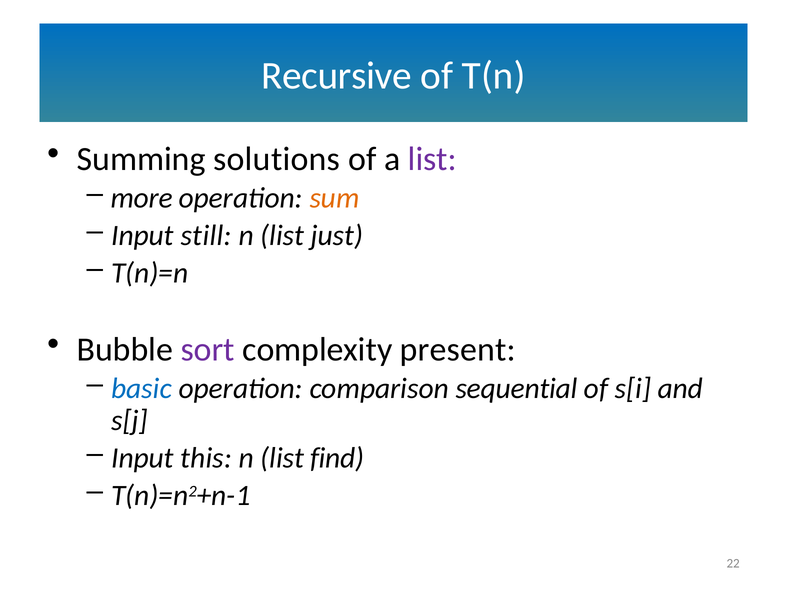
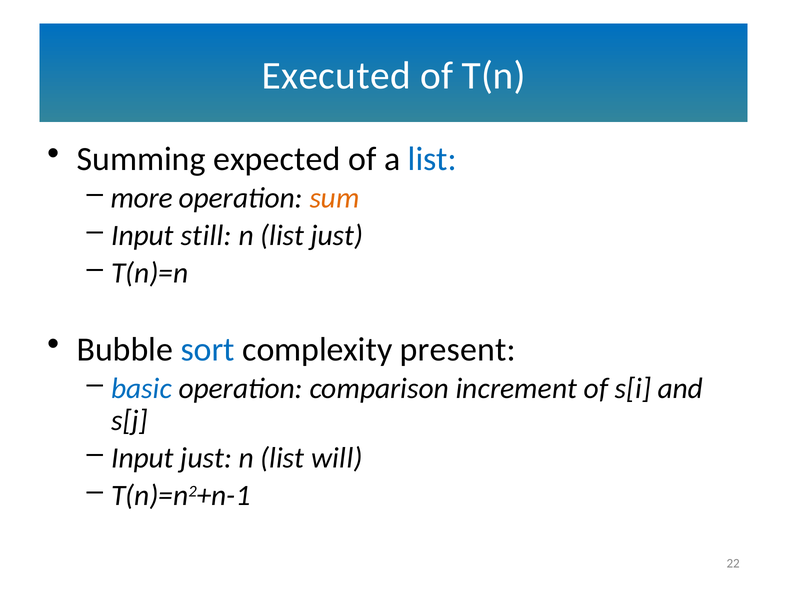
Recursive: Recursive -> Executed
solutions: solutions -> expected
list at (432, 159) colour: purple -> blue
sort colour: purple -> blue
sequential: sequential -> increment
Input this: this -> just
find: find -> will
